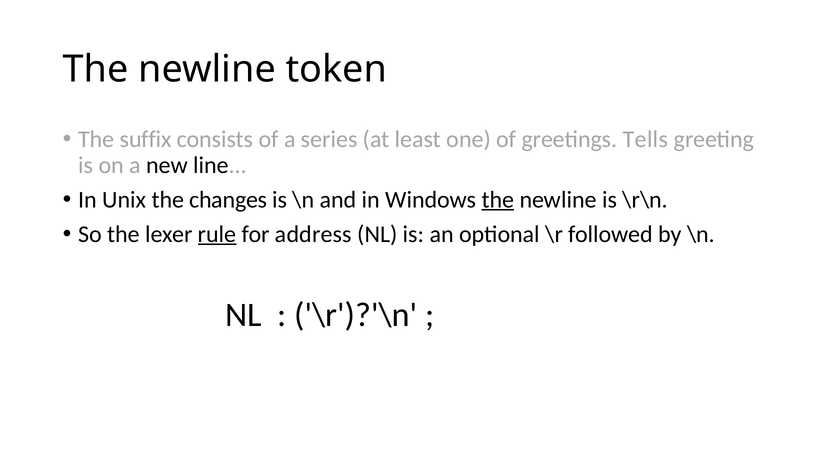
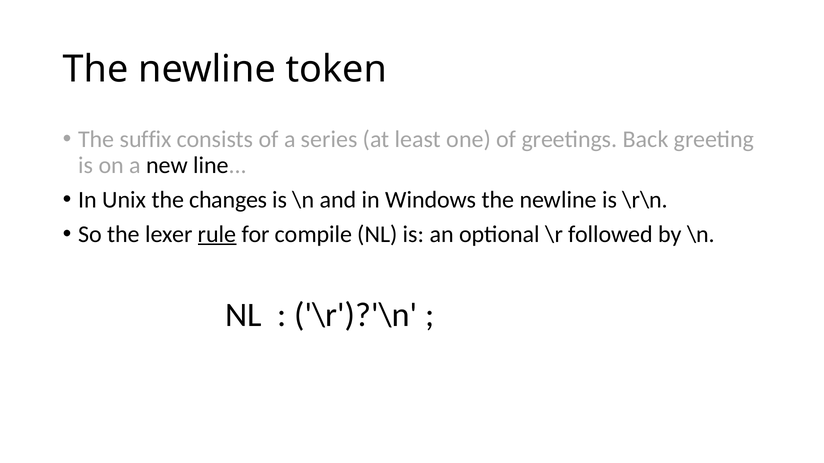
Tells: Tells -> Back
the at (498, 200) underline: present -> none
address: address -> compile
